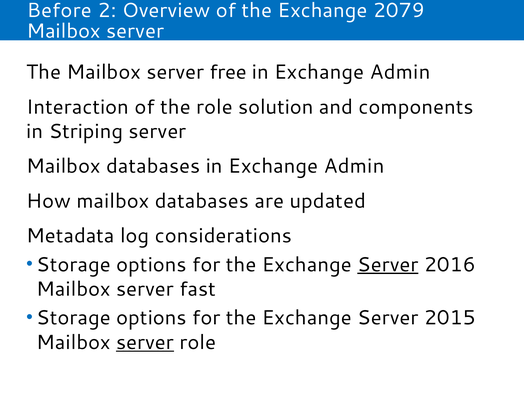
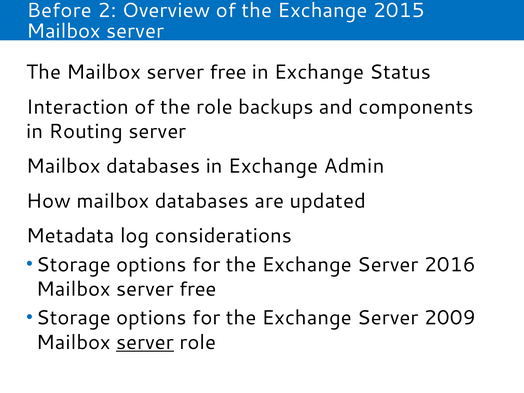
2079: 2079 -> 2015
Admin at (400, 72): Admin -> Status
solution: solution -> backups
Striping: Striping -> Routing
Server at (388, 265) underline: present -> none
fast at (198, 289): fast -> free
2015: 2015 -> 2009
